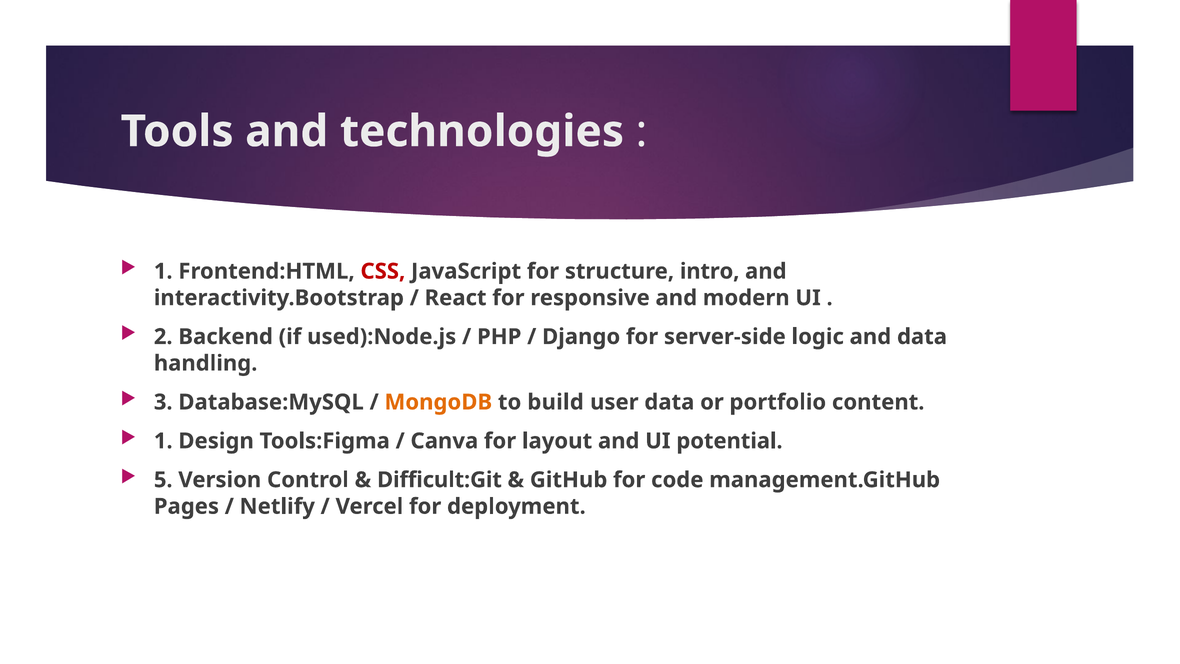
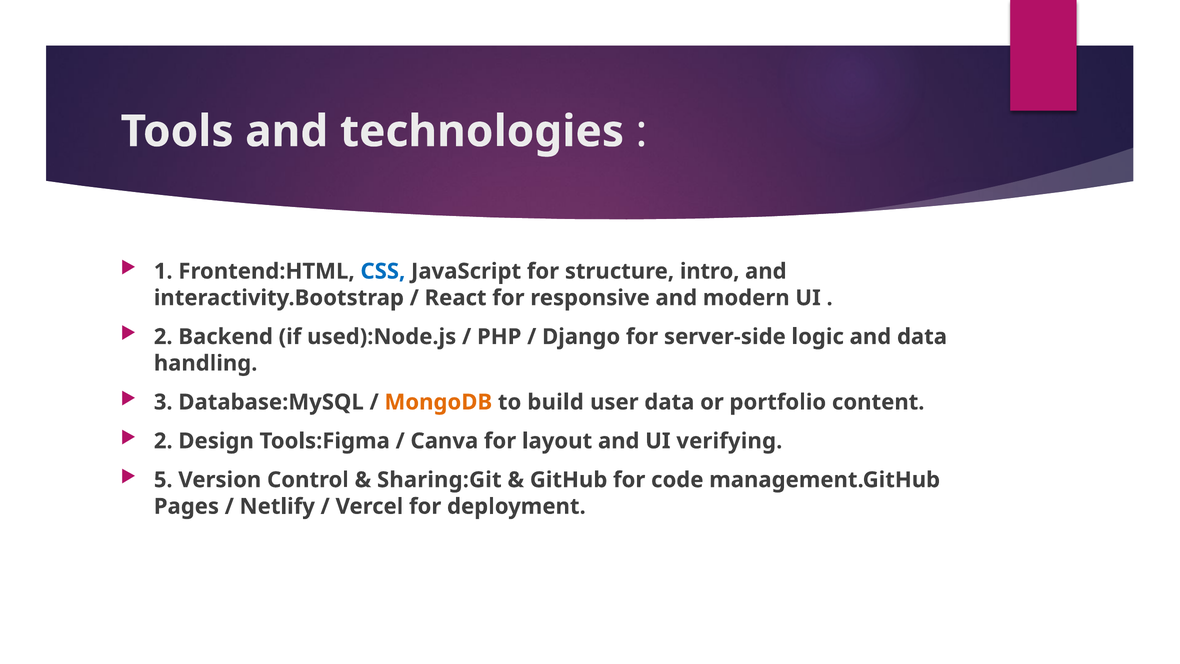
CSS colour: red -> blue
1 at (163, 441): 1 -> 2
potential: potential -> verifying
Difficult:Git: Difficult:Git -> Sharing:Git
